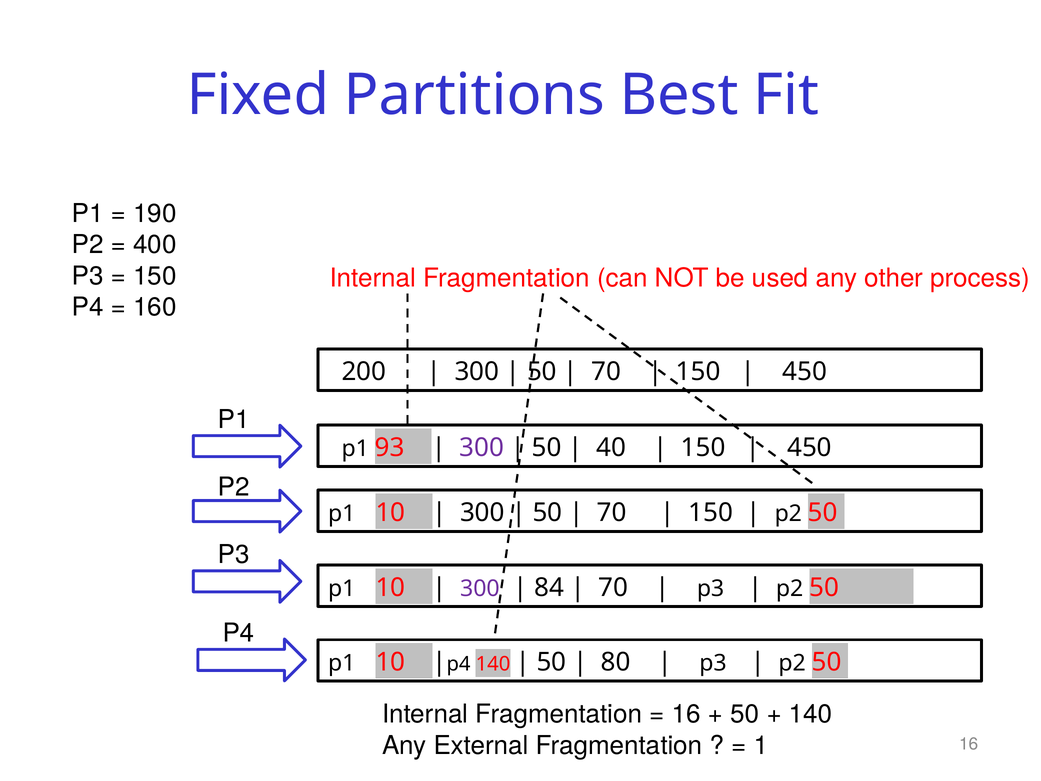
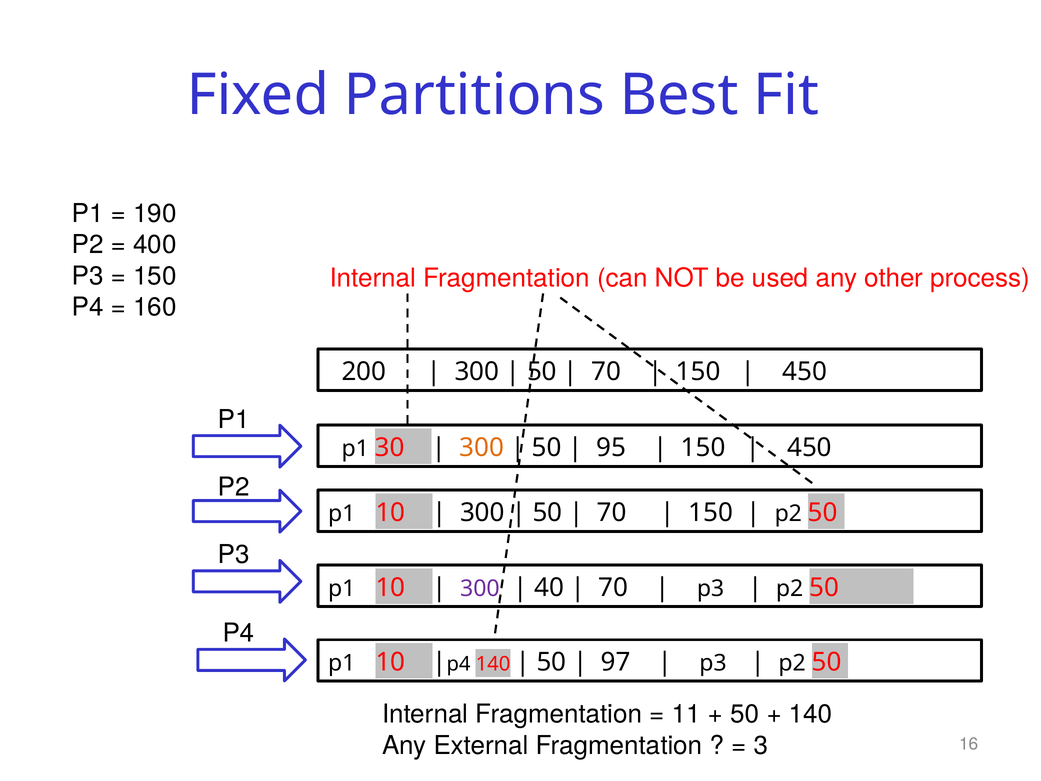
93: 93 -> 30
300 at (482, 448) colour: purple -> orange
40: 40 -> 95
84: 84 -> 40
80: 80 -> 97
16 at (686, 714): 16 -> 11
1: 1 -> 3
